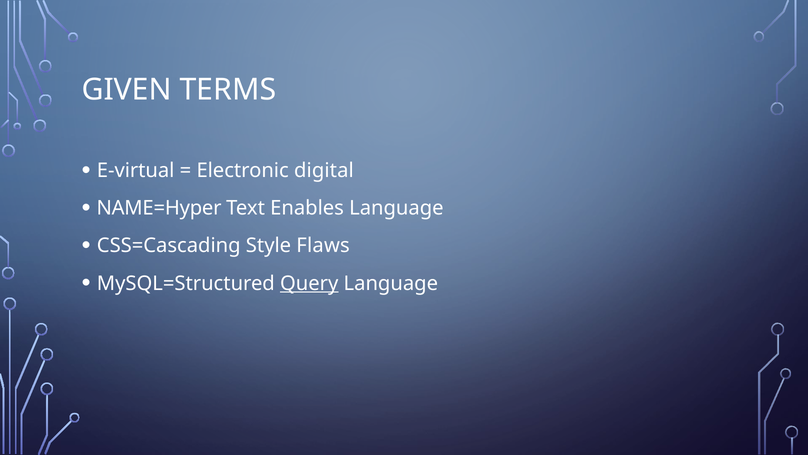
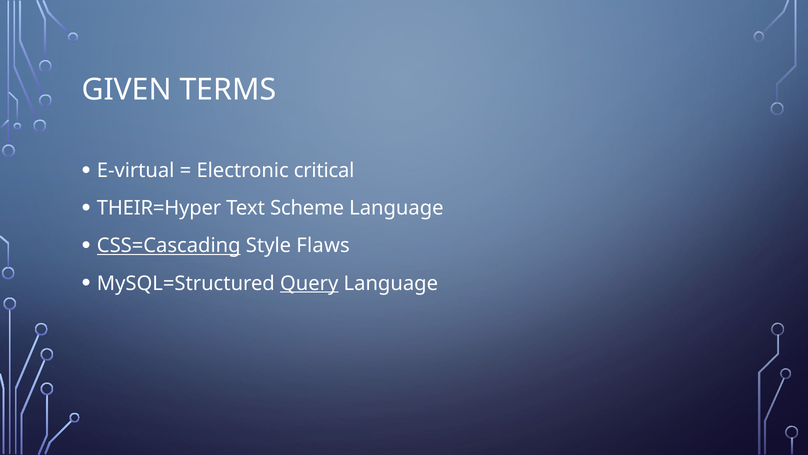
digital: digital -> critical
NAME=Hyper: NAME=Hyper -> THEIR=Hyper
Enables: Enables -> Scheme
CSS=Cascading underline: none -> present
